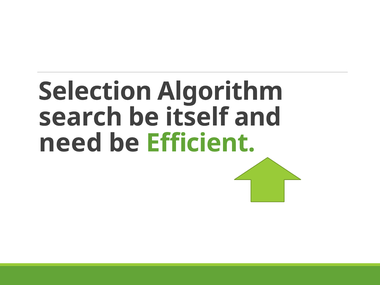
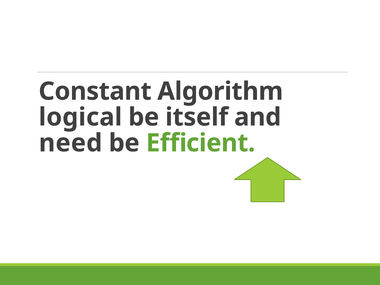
Selection: Selection -> Constant
search: search -> logical
